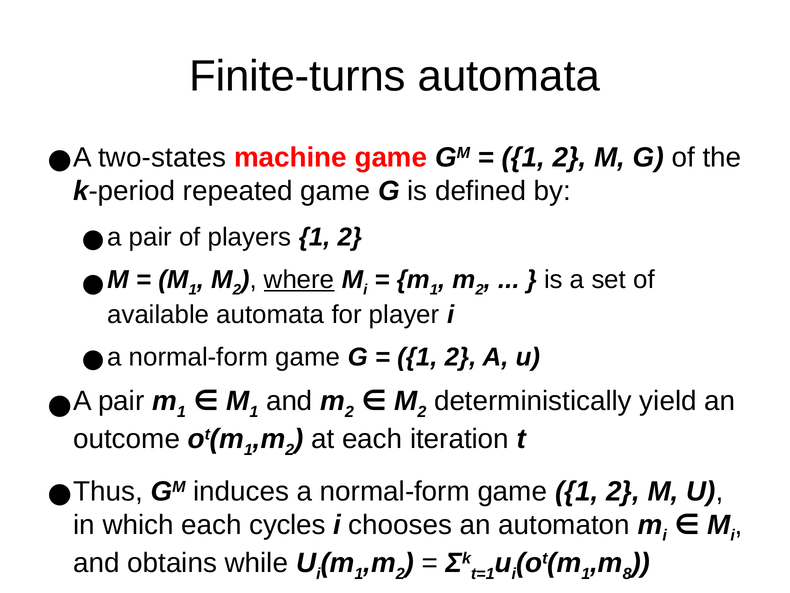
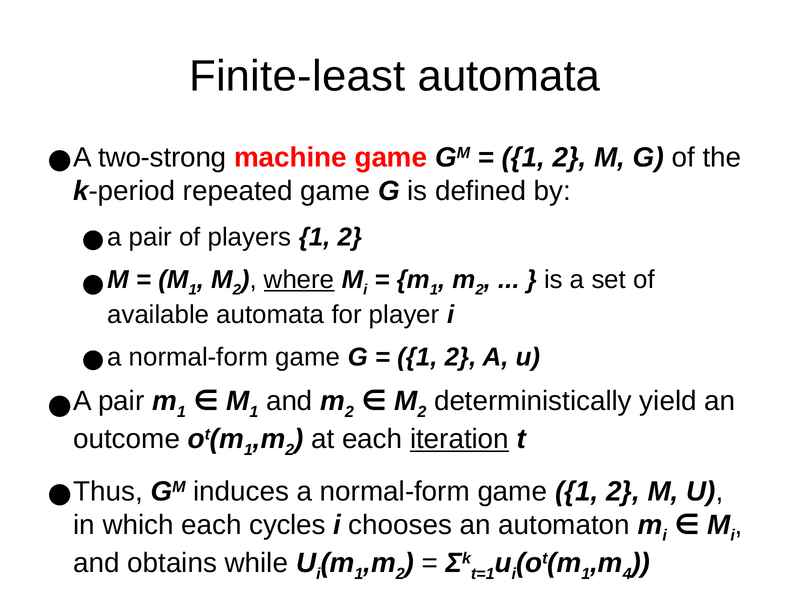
Finite-turns: Finite-turns -> Finite-least
two-states: two-states -> two-strong
iteration underline: none -> present
8: 8 -> 4
